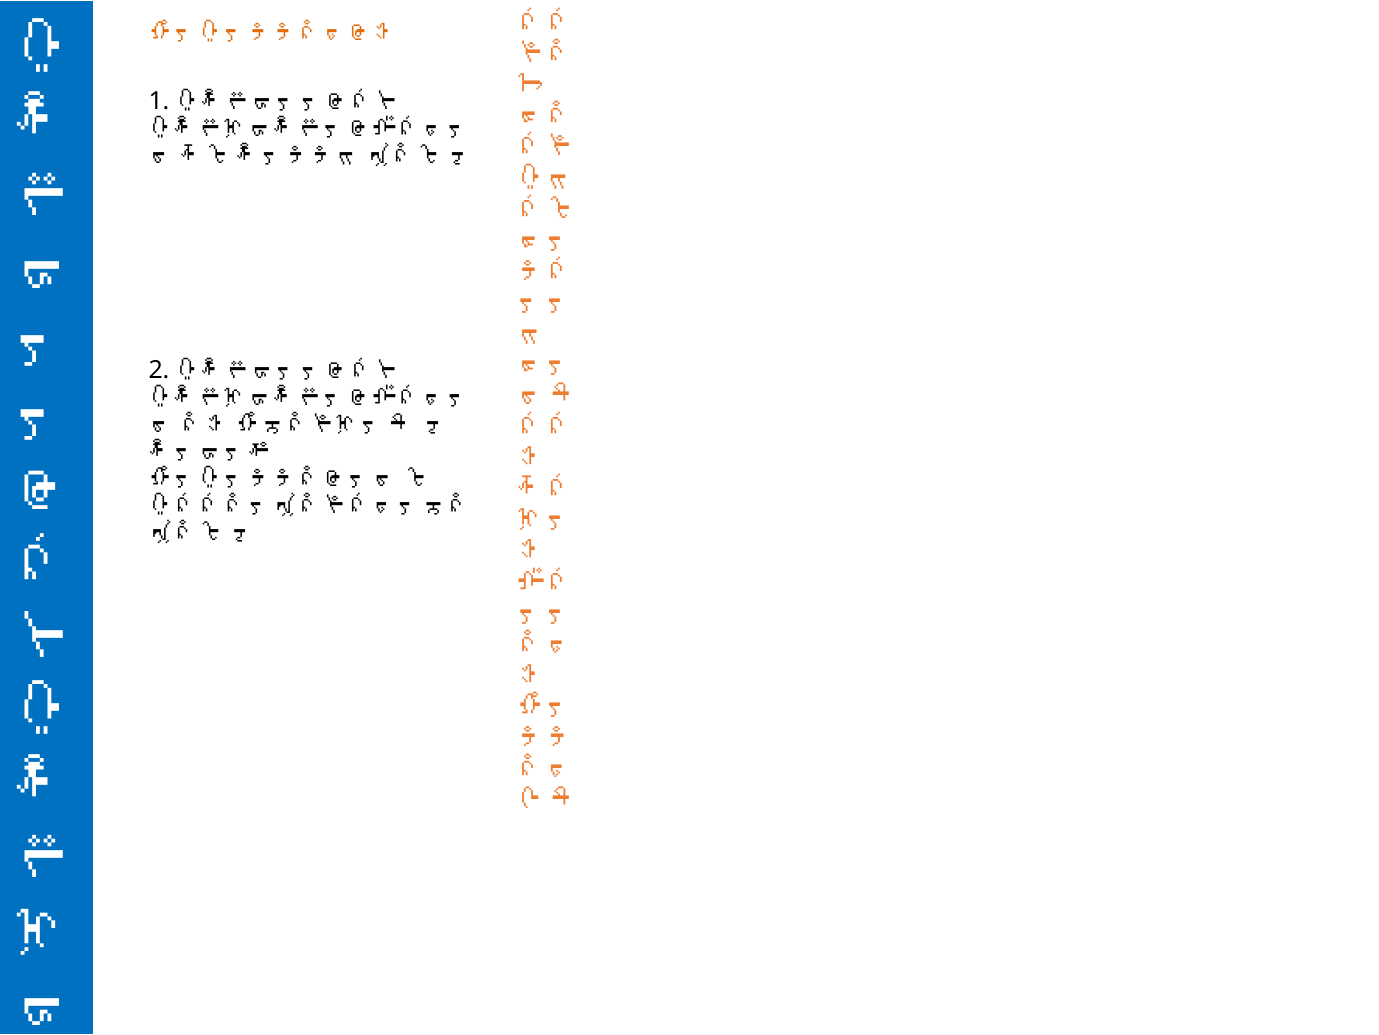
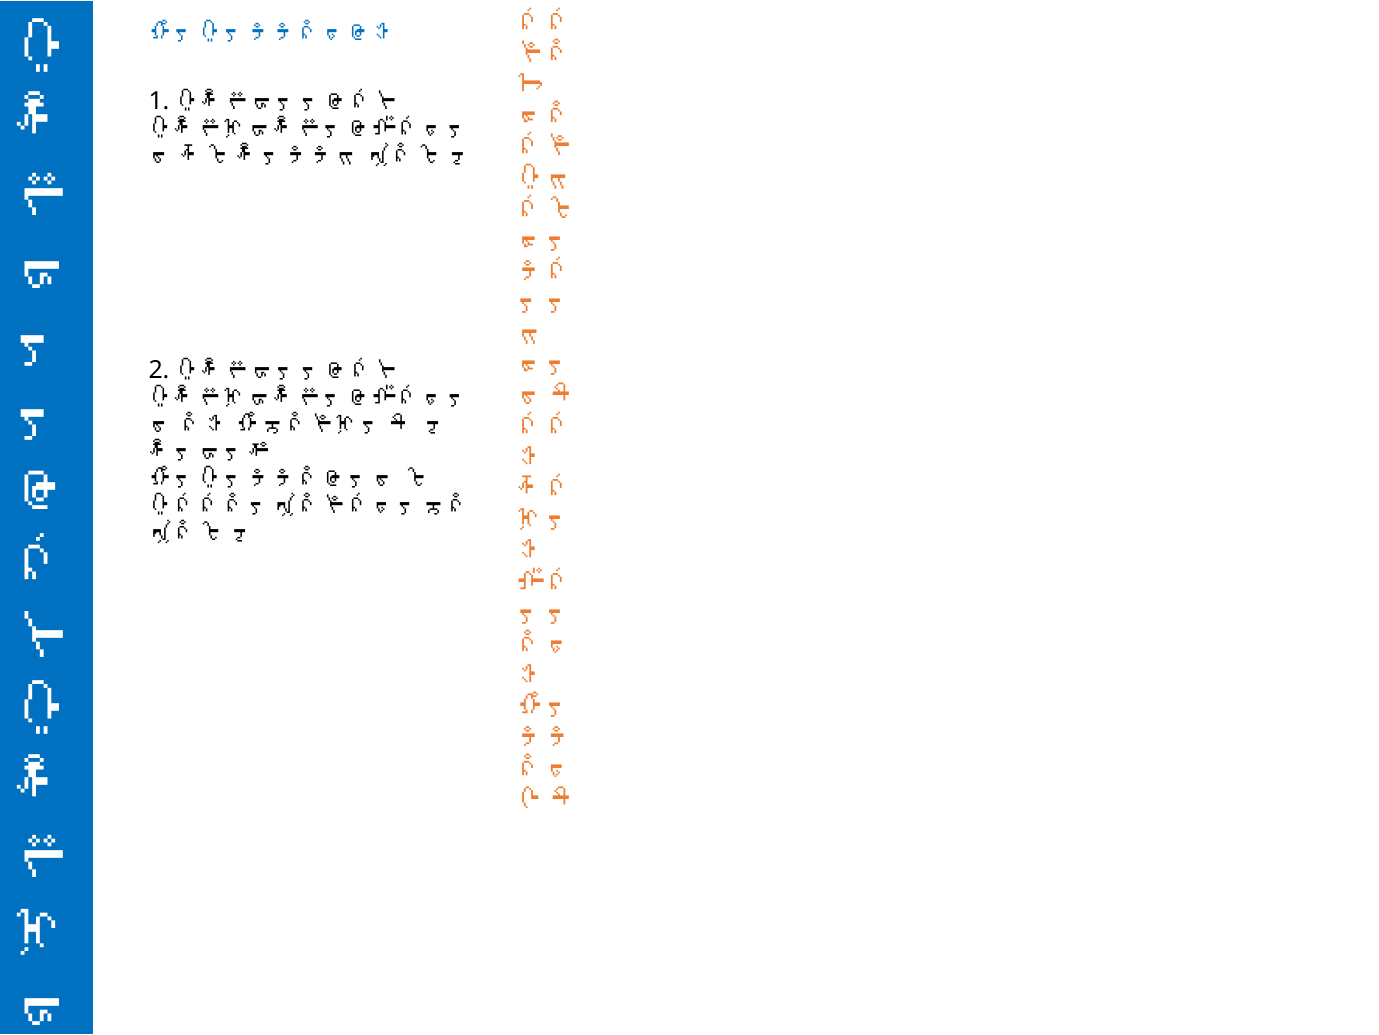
ᡥᡪᢔᡪᡱᡱᡭᢑᢙᡧ colour: orange -> blue
